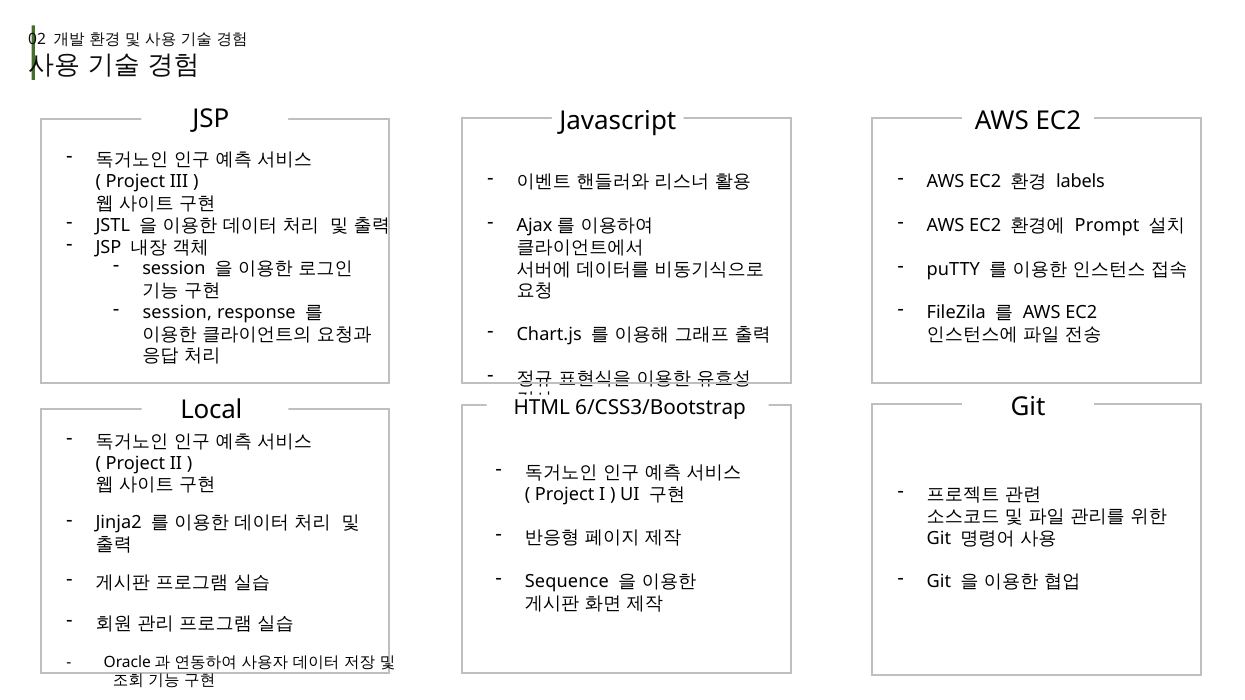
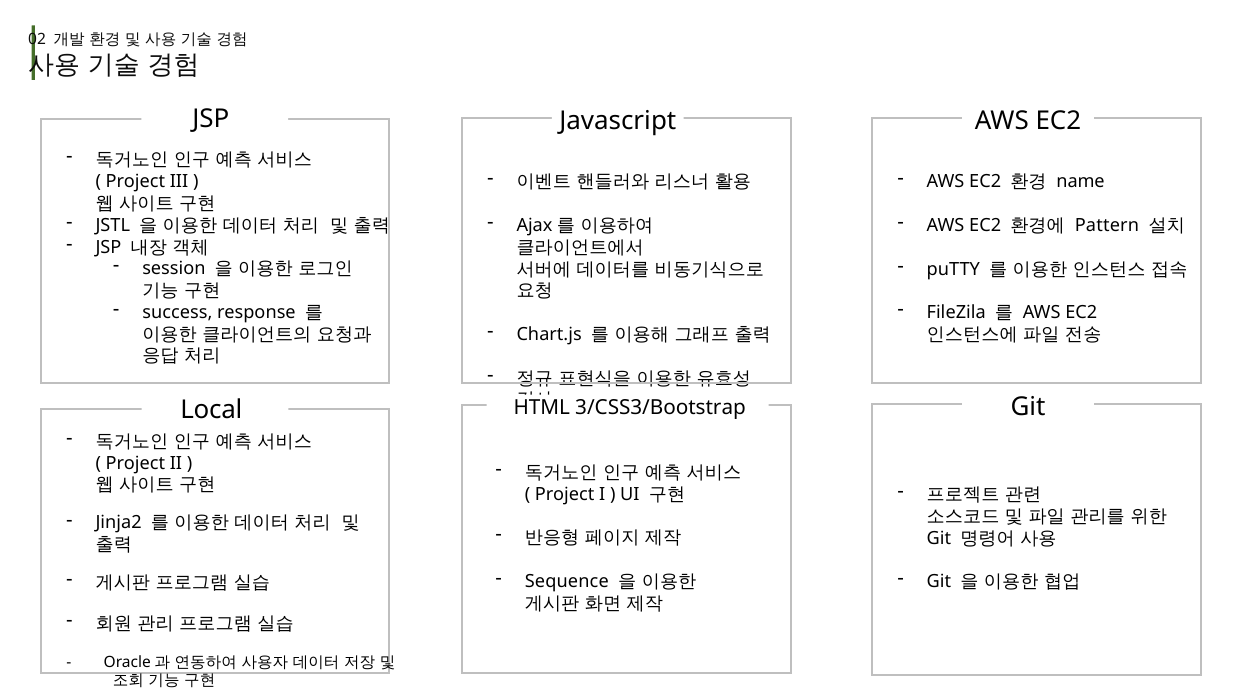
labels: labels -> name
Prompt: Prompt -> Pattern
session at (177, 313): session -> success
6/CSS3/Bootstrap: 6/CSS3/Bootstrap -> 3/CSS3/Bootstrap
